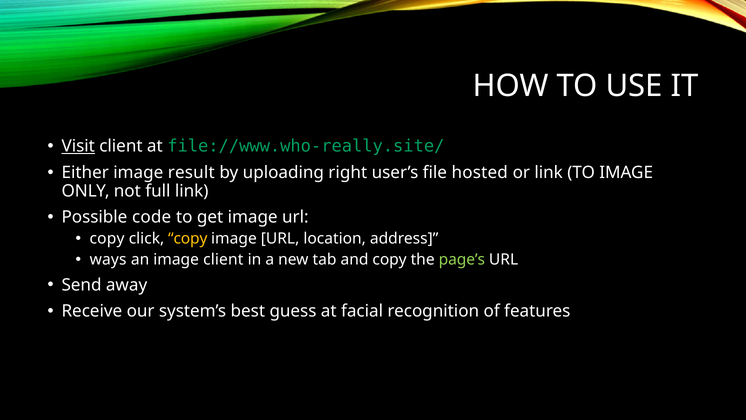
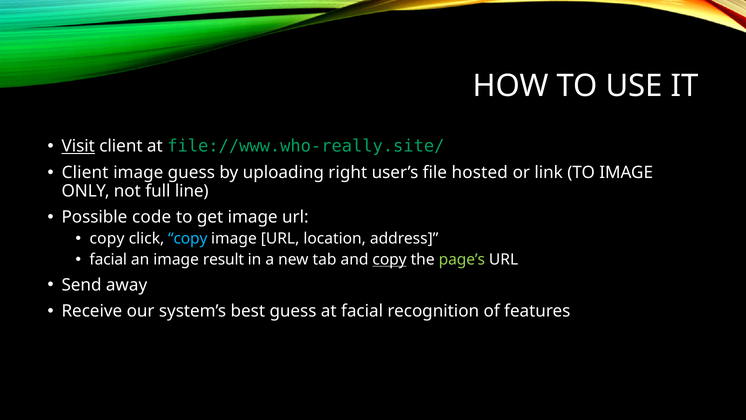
Either at (85, 172): Either -> Client
image result: result -> guess
full link: link -> line
copy at (188, 239) colour: yellow -> light blue
ways at (108, 259): ways -> facial
image client: client -> result
copy at (390, 259) underline: none -> present
